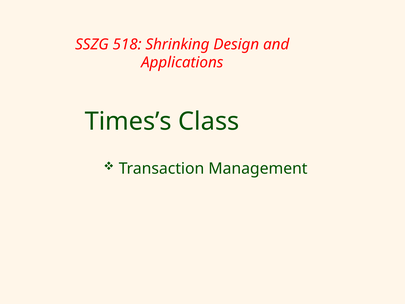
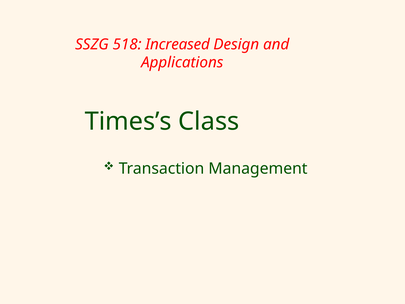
Shrinking: Shrinking -> Increased
